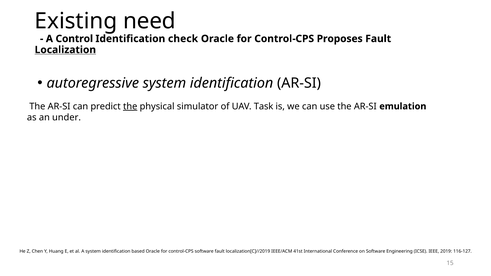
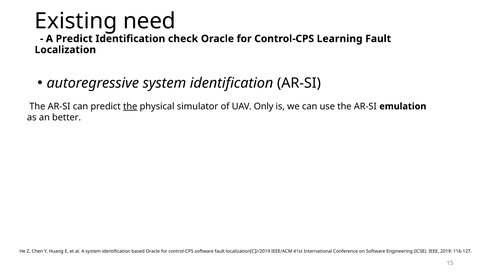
A Control: Control -> Predict
Proposes: Proposes -> Learning
Localization underline: present -> none
Task: Task -> Only
under: under -> better
